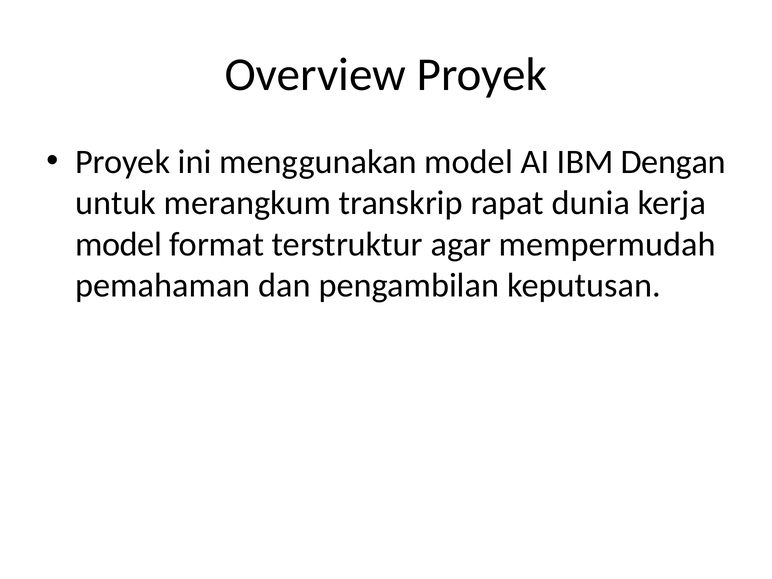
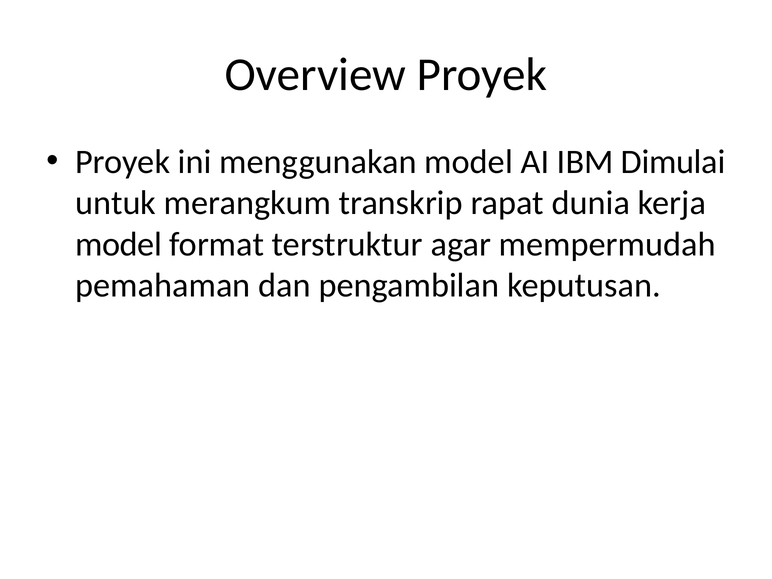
Dengan: Dengan -> Dimulai
